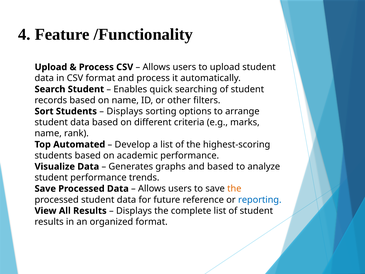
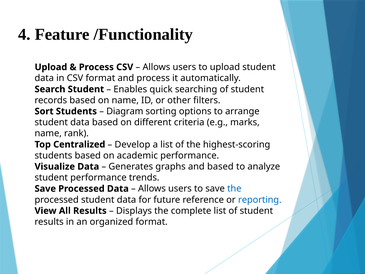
Displays at (125, 111): Displays -> Diagram
Automated: Automated -> Centralized
the at (234, 188) colour: orange -> blue
